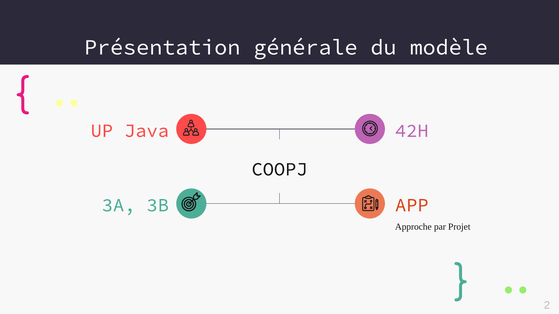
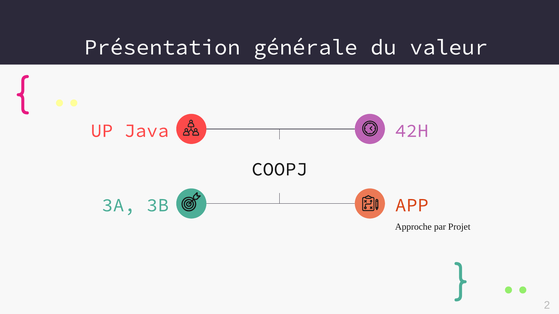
modèle: modèle -> valeur
